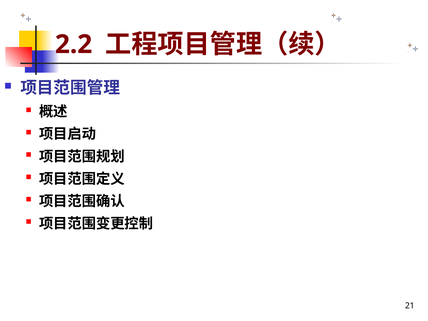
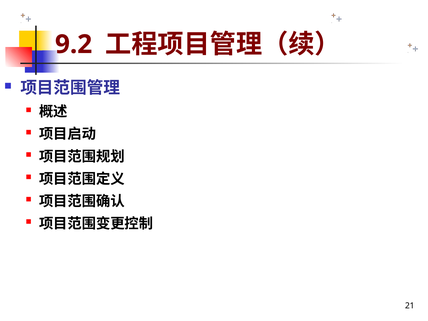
2.2: 2.2 -> 9.2
